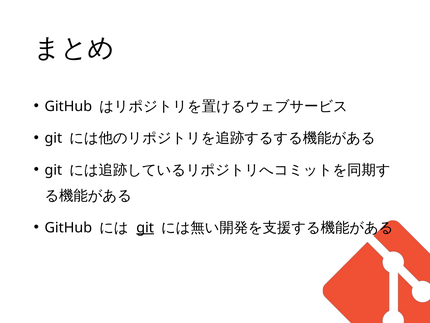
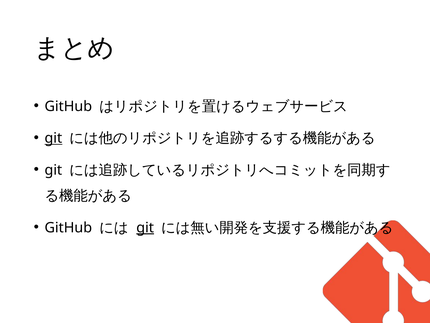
git at (53, 138) underline: none -> present
